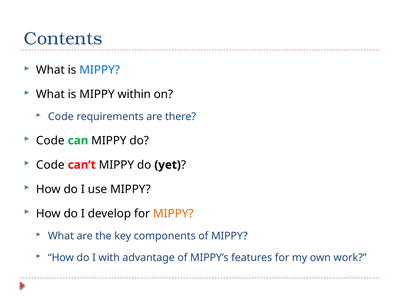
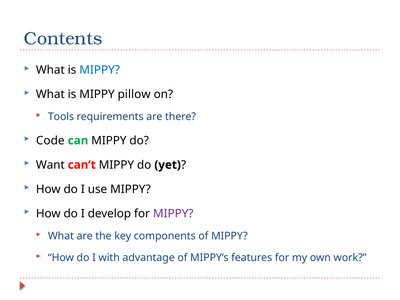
within: within -> pillow
Code at (61, 117): Code -> Tools
Code at (50, 165): Code -> Want
MIPPY at (173, 214) colour: orange -> purple
